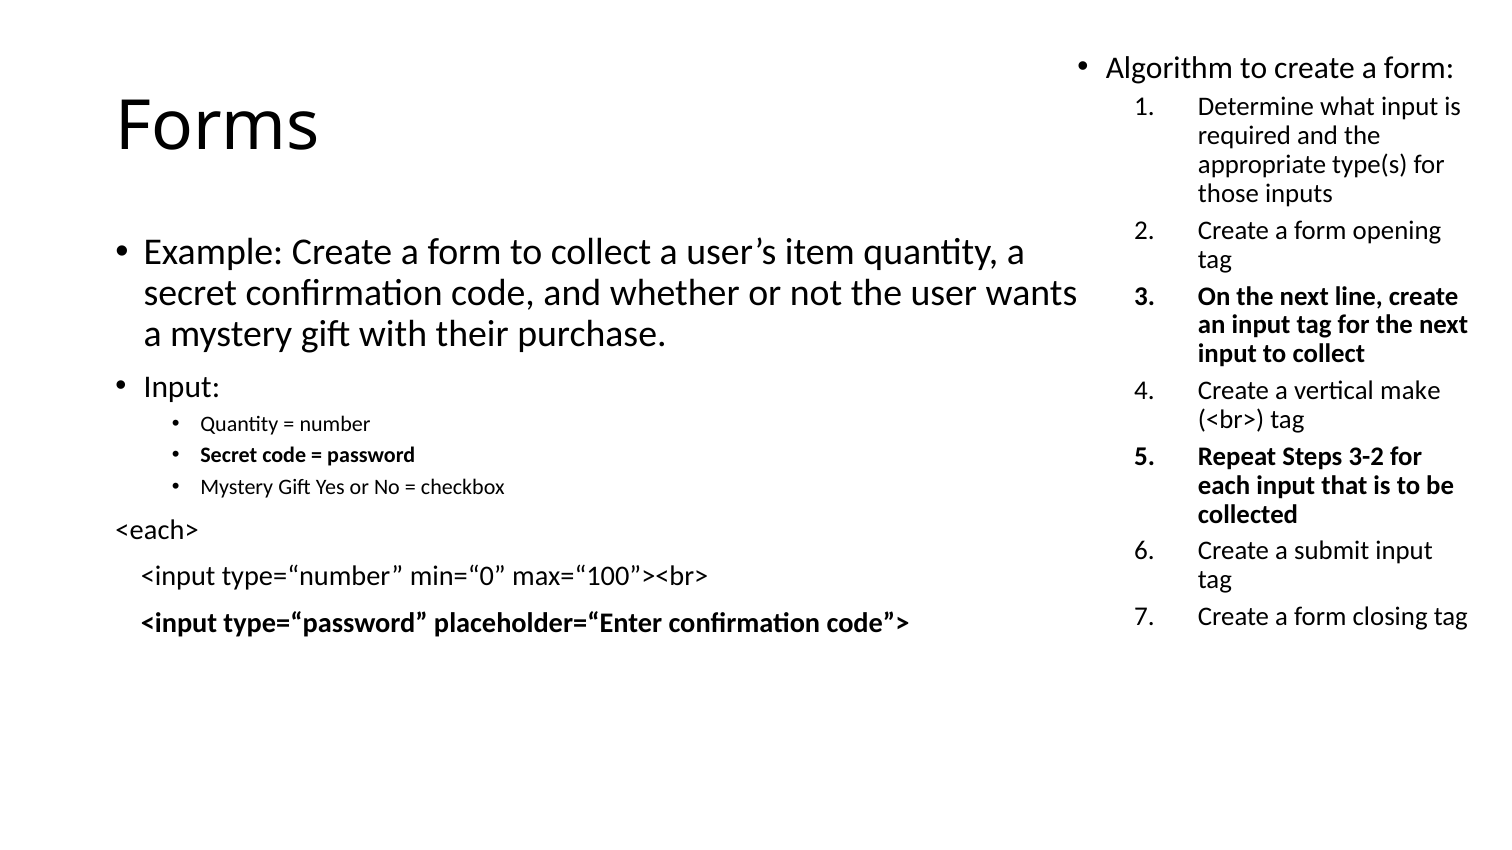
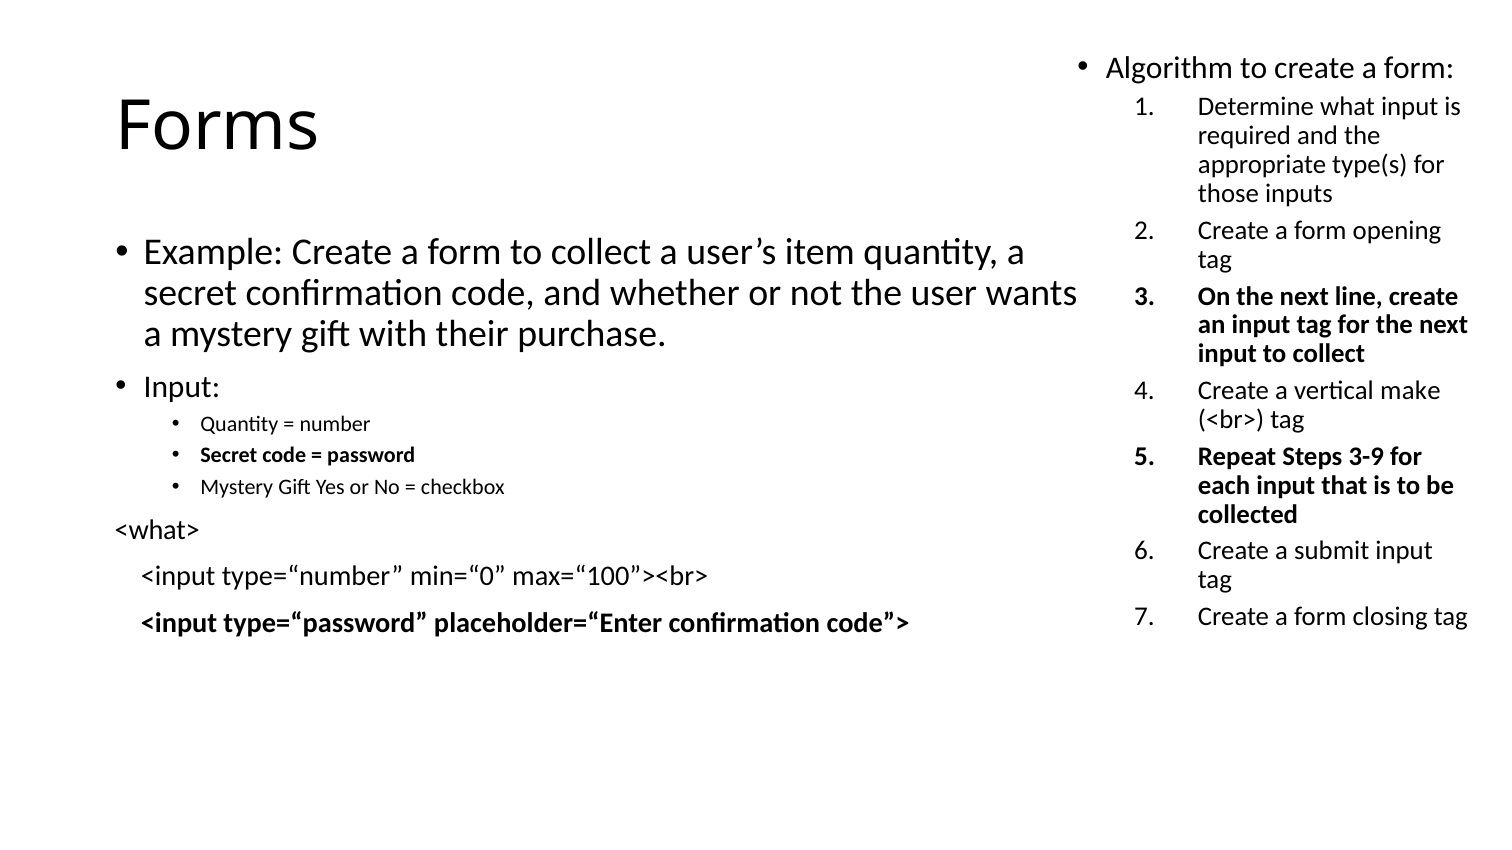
3-2: 3-2 -> 3-9
<each>: <each> -> <what>
